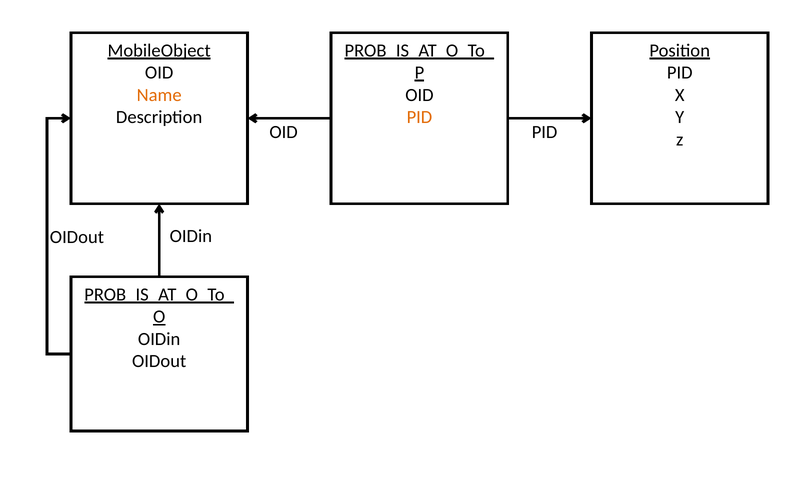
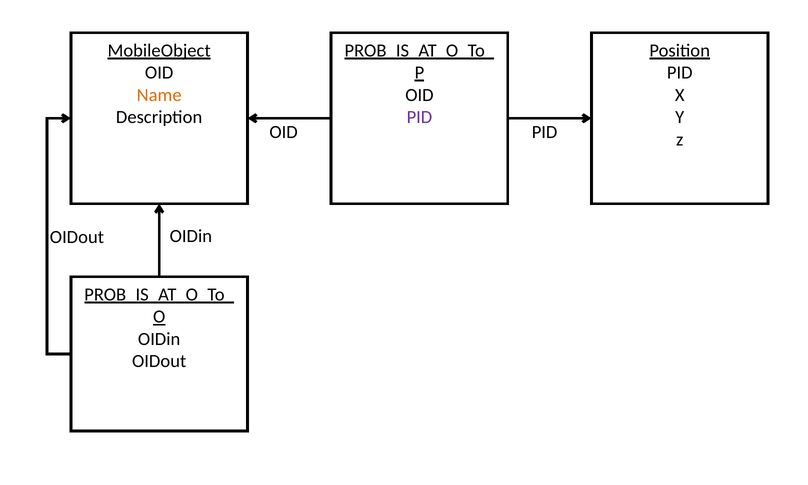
PID at (419, 117) colour: orange -> purple
